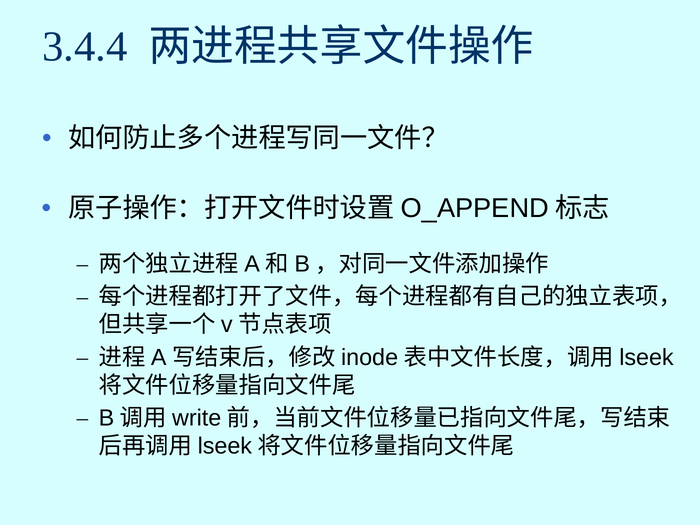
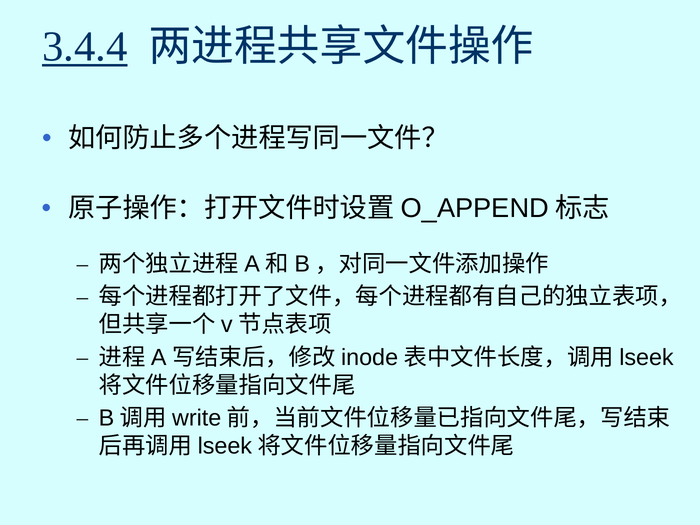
3.4.4 underline: none -> present
